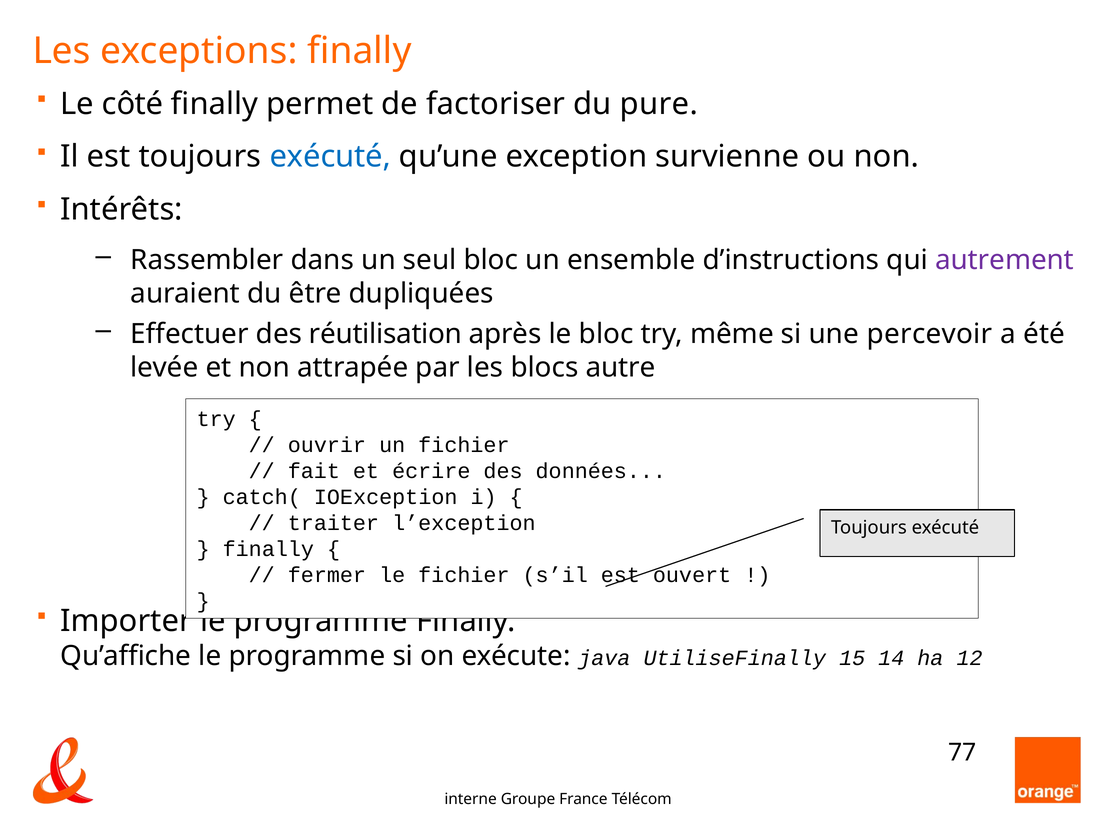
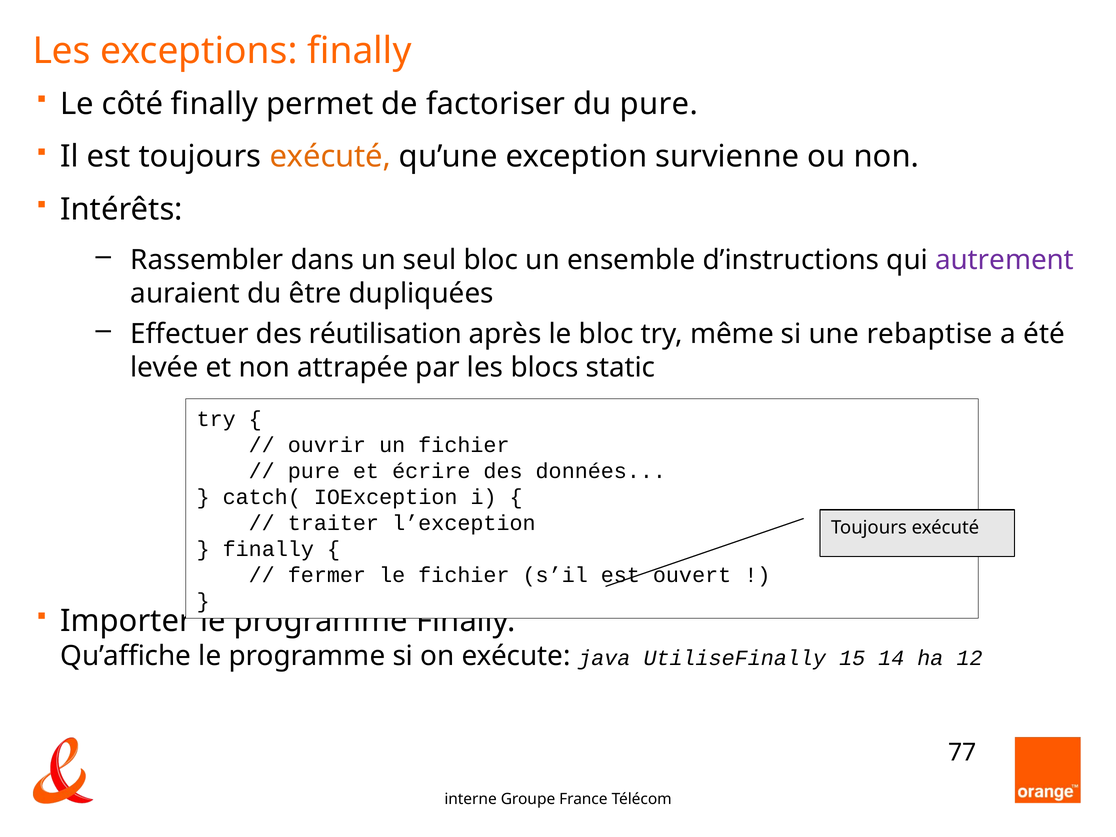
exécuté at (330, 157) colour: blue -> orange
percevoir: percevoir -> rebaptise
autre: autre -> static
fait at (314, 471): fait -> pure
